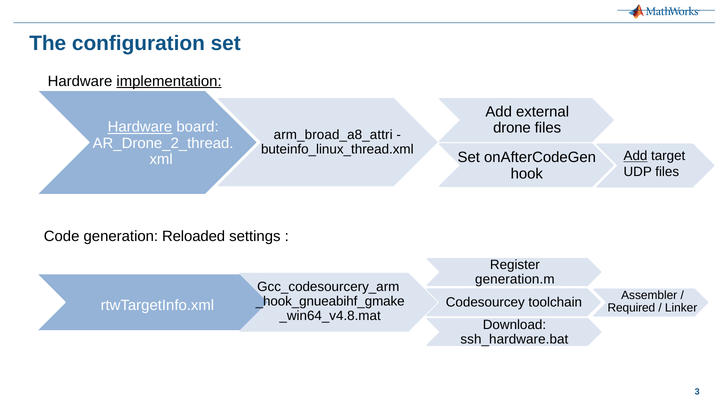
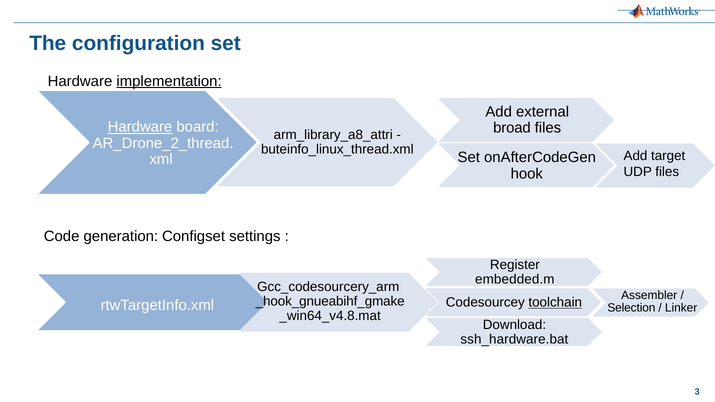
drone: drone -> broad
arm_broad_a8_attri: arm_broad_a8_attri -> arm_library_a8_attri
Add at (635, 156) underline: present -> none
Reloaded: Reloaded -> Configset
generation.m: generation.m -> embedded.m
toolchain underline: none -> present
Required: Required -> Selection
